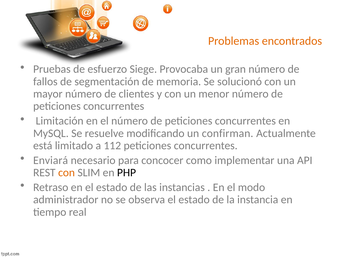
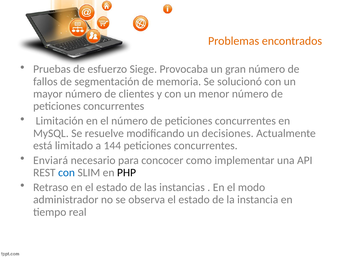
confirman: confirman -> decisiones
112: 112 -> 144
con at (67, 173) colour: orange -> blue
